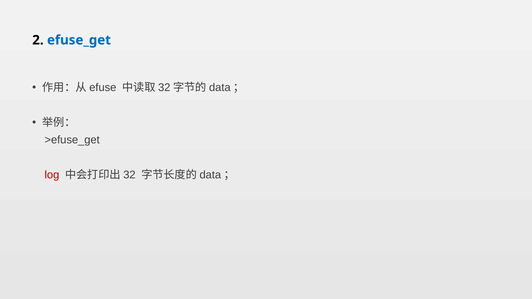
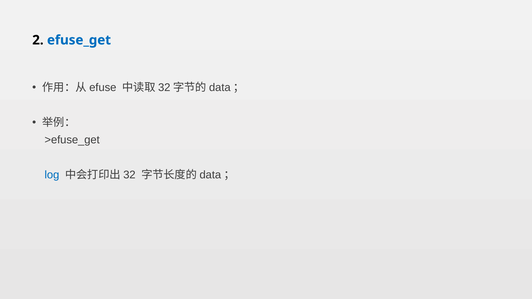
log colour: red -> blue
